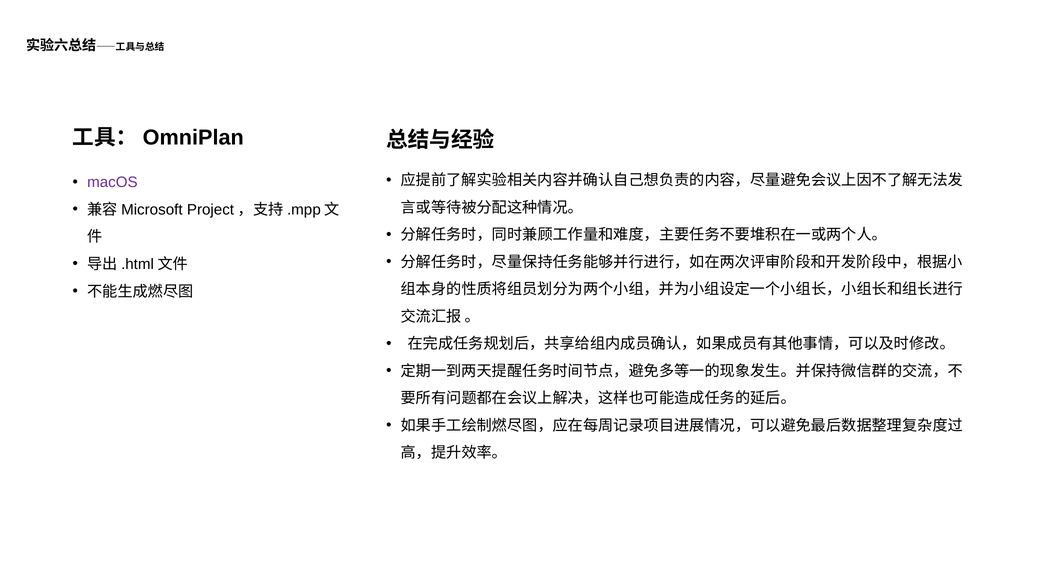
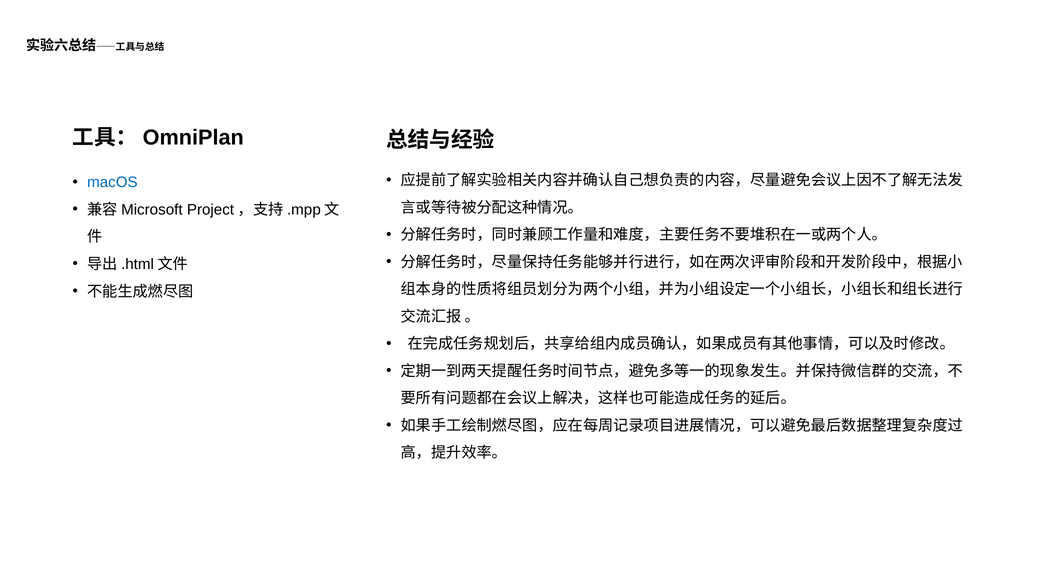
macOS colour: purple -> blue
